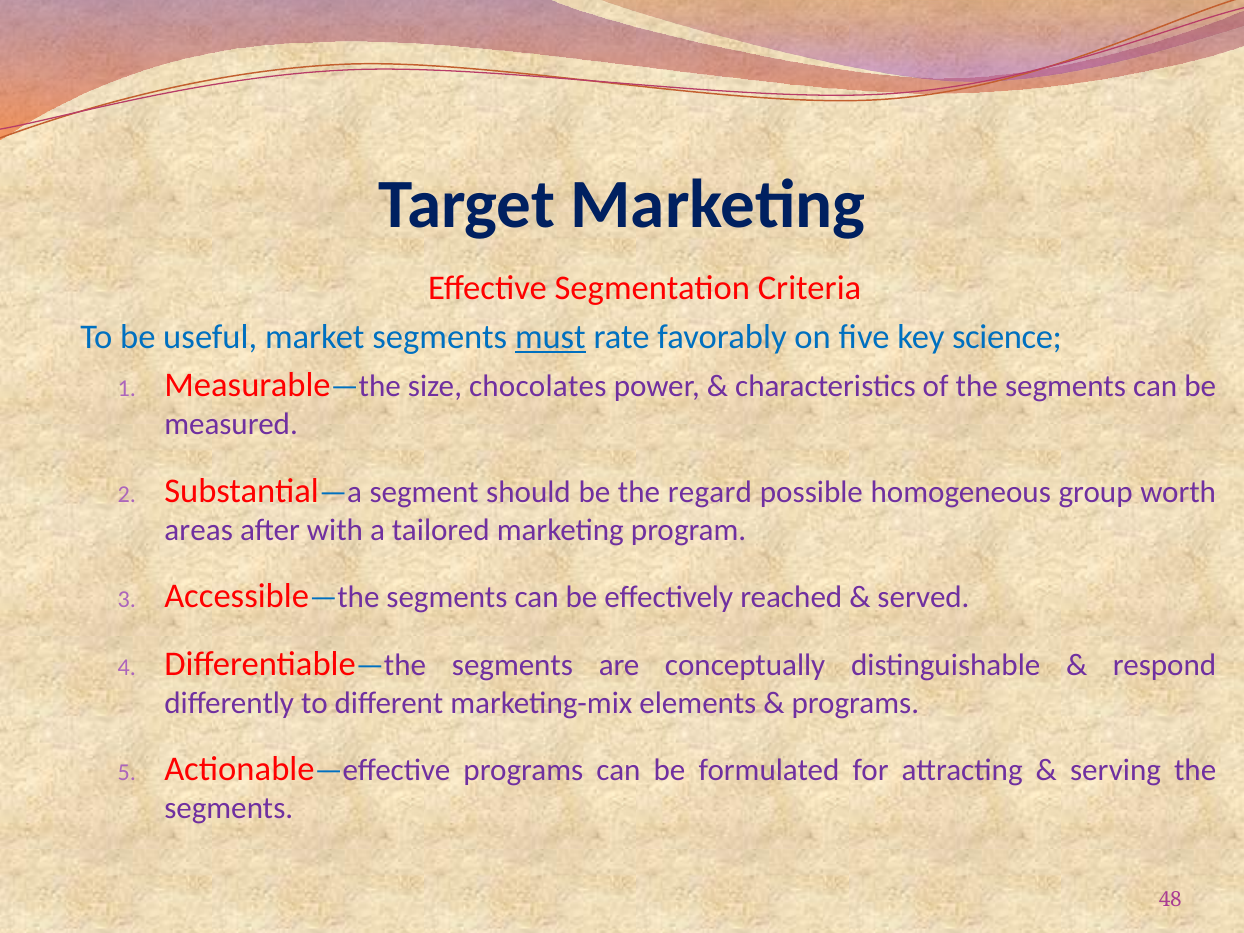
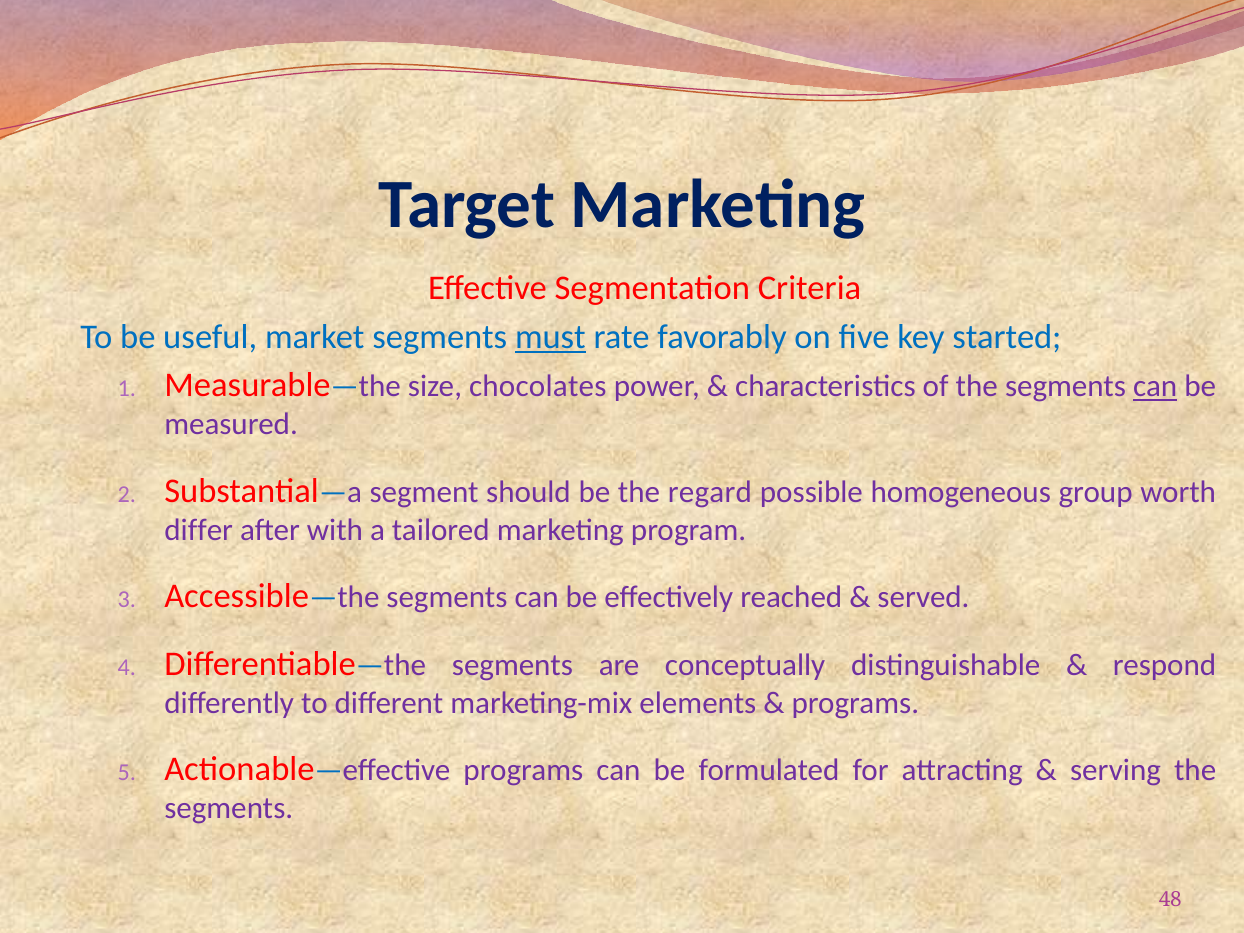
science: science -> started
can at (1155, 387) underline: none -> present
areas: areas -> differ
